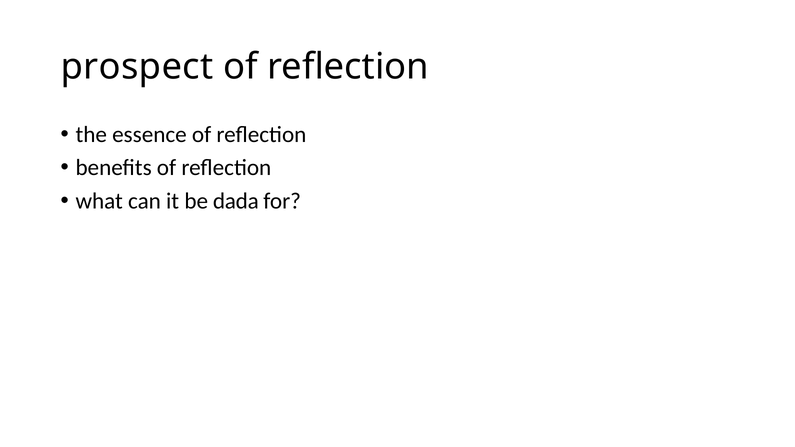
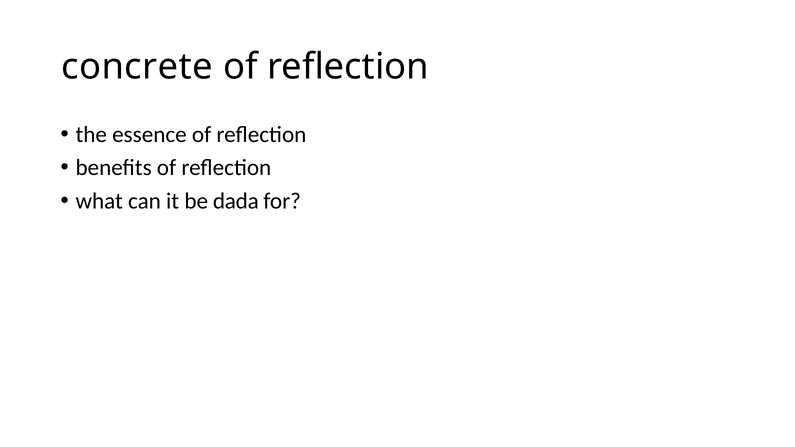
prospect: prospect -> concrete
